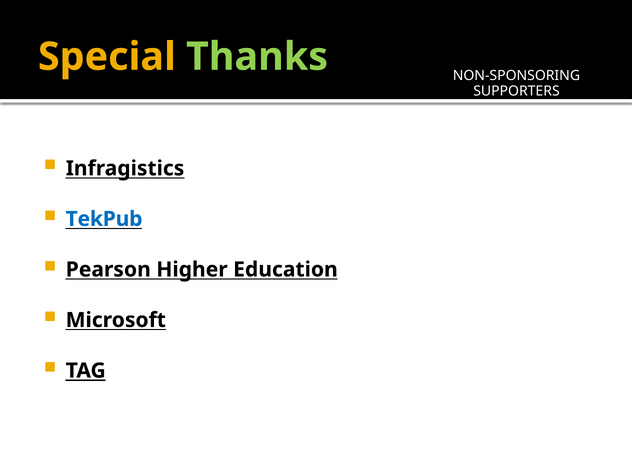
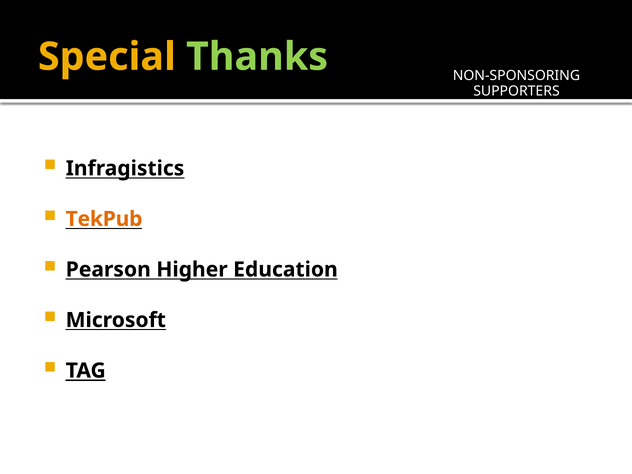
TekPub colour: blue -> orange
